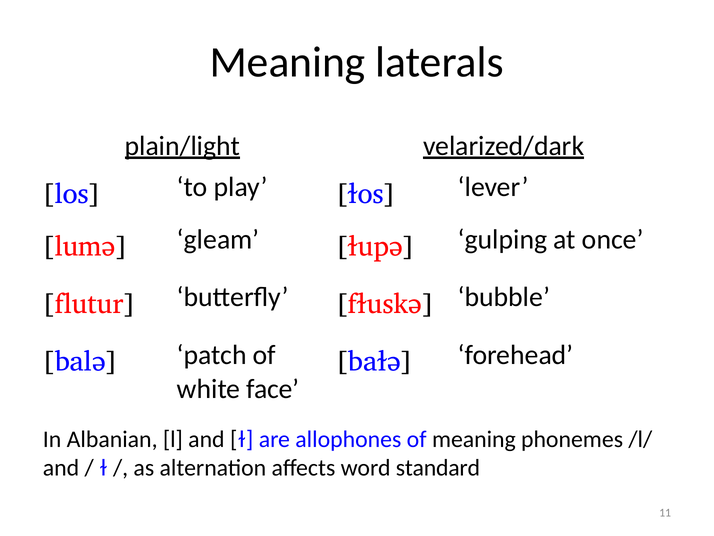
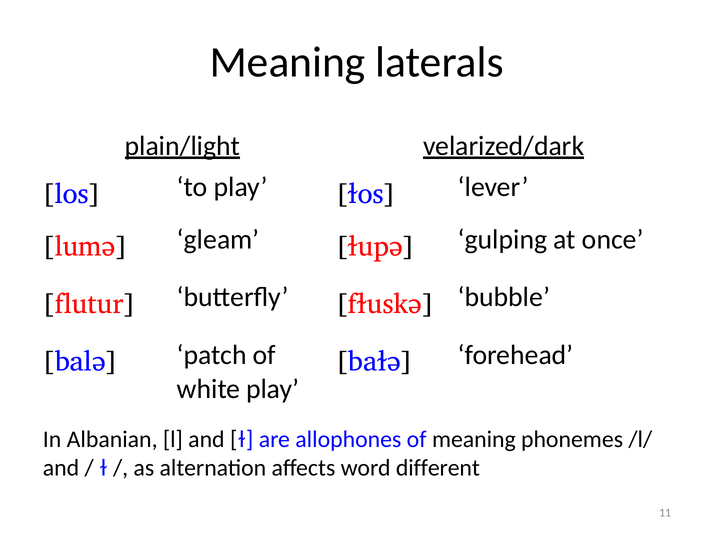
white face: face -> play
standard: standard -> different
